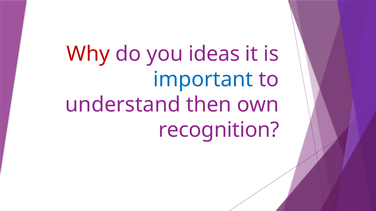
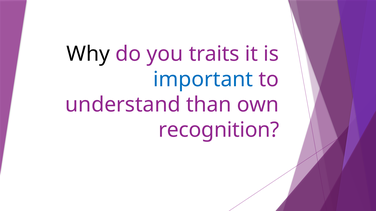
Why colour: red -> black
ideas: ideas -> traits
then: then -> than
